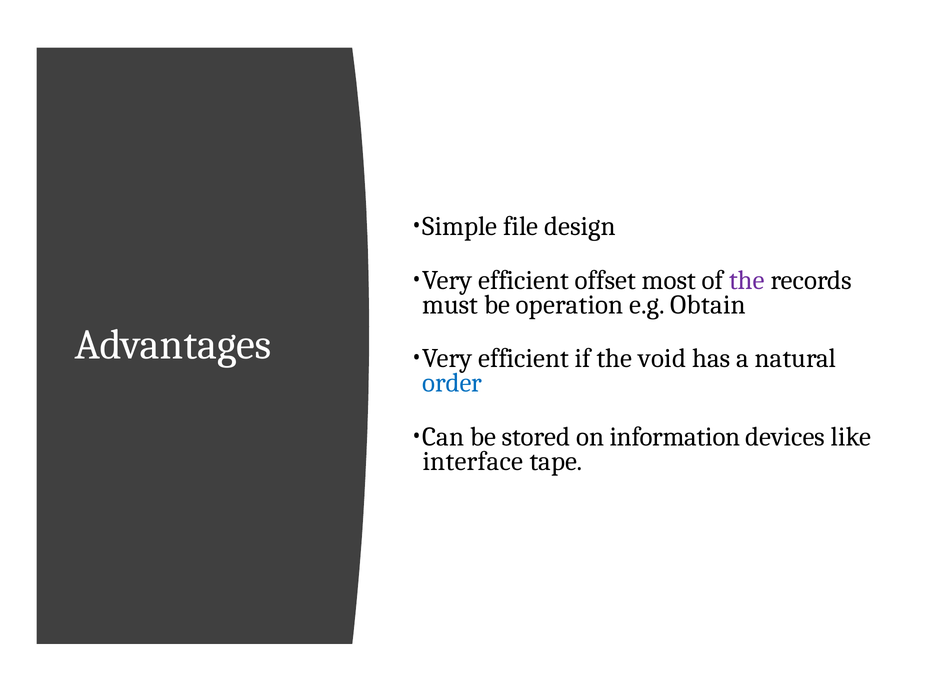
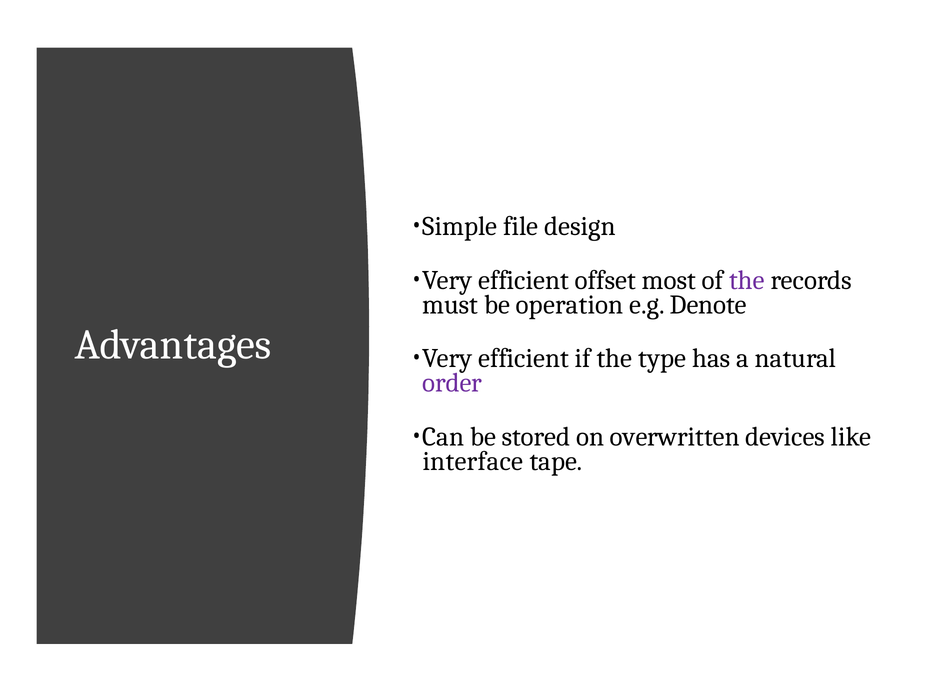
Obtain: Obtain -> Denote
void: void -> type
order colour: blue -> purple
information: information -> overwritten
